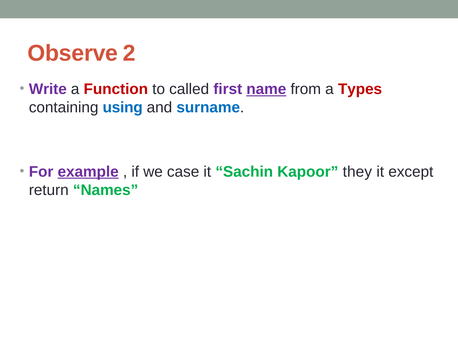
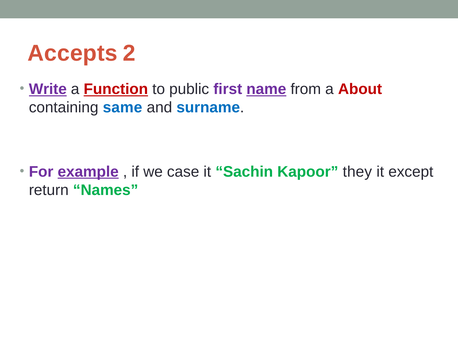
Observe: Observe -> Accepts
Write underline: none -> present
Function underline: none -> present
called: called -> public
Types: Types -> About
using: using -> same
